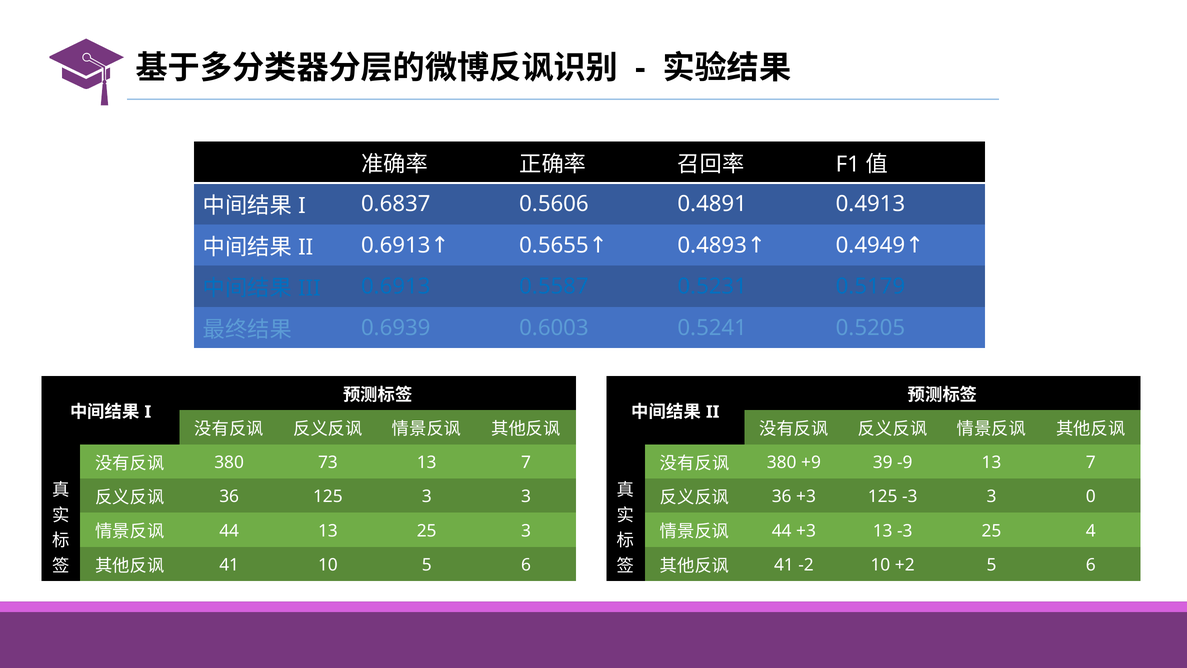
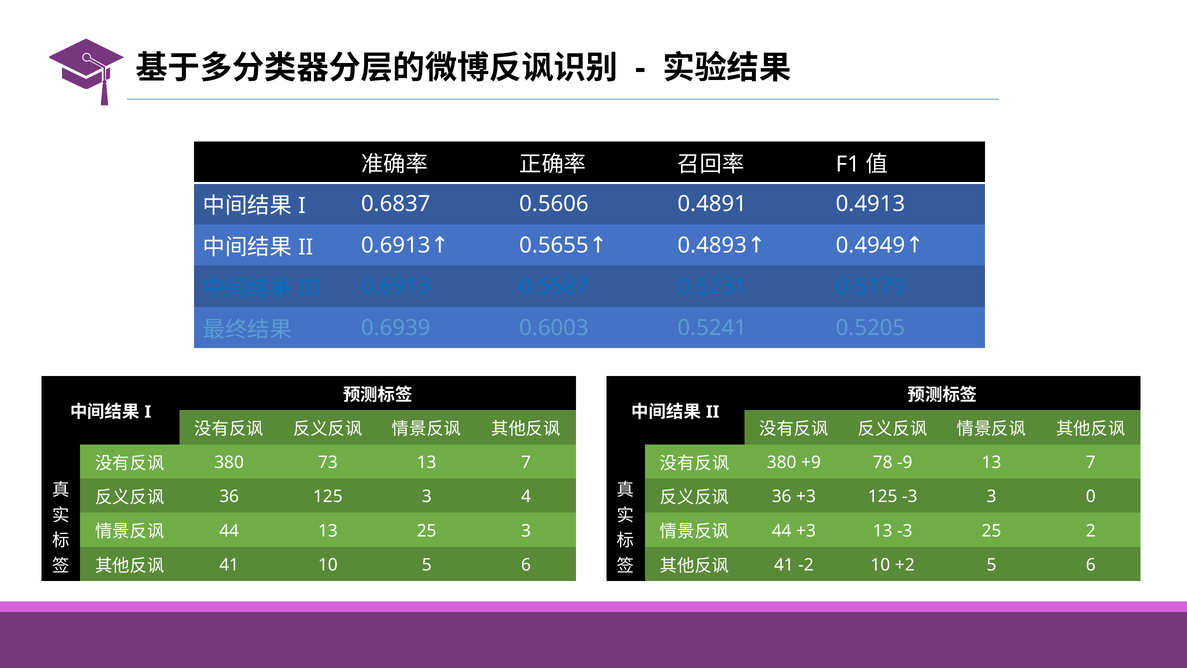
39: 39 -> 78
3 3: 3 -> 4
4: 4 -> 2
